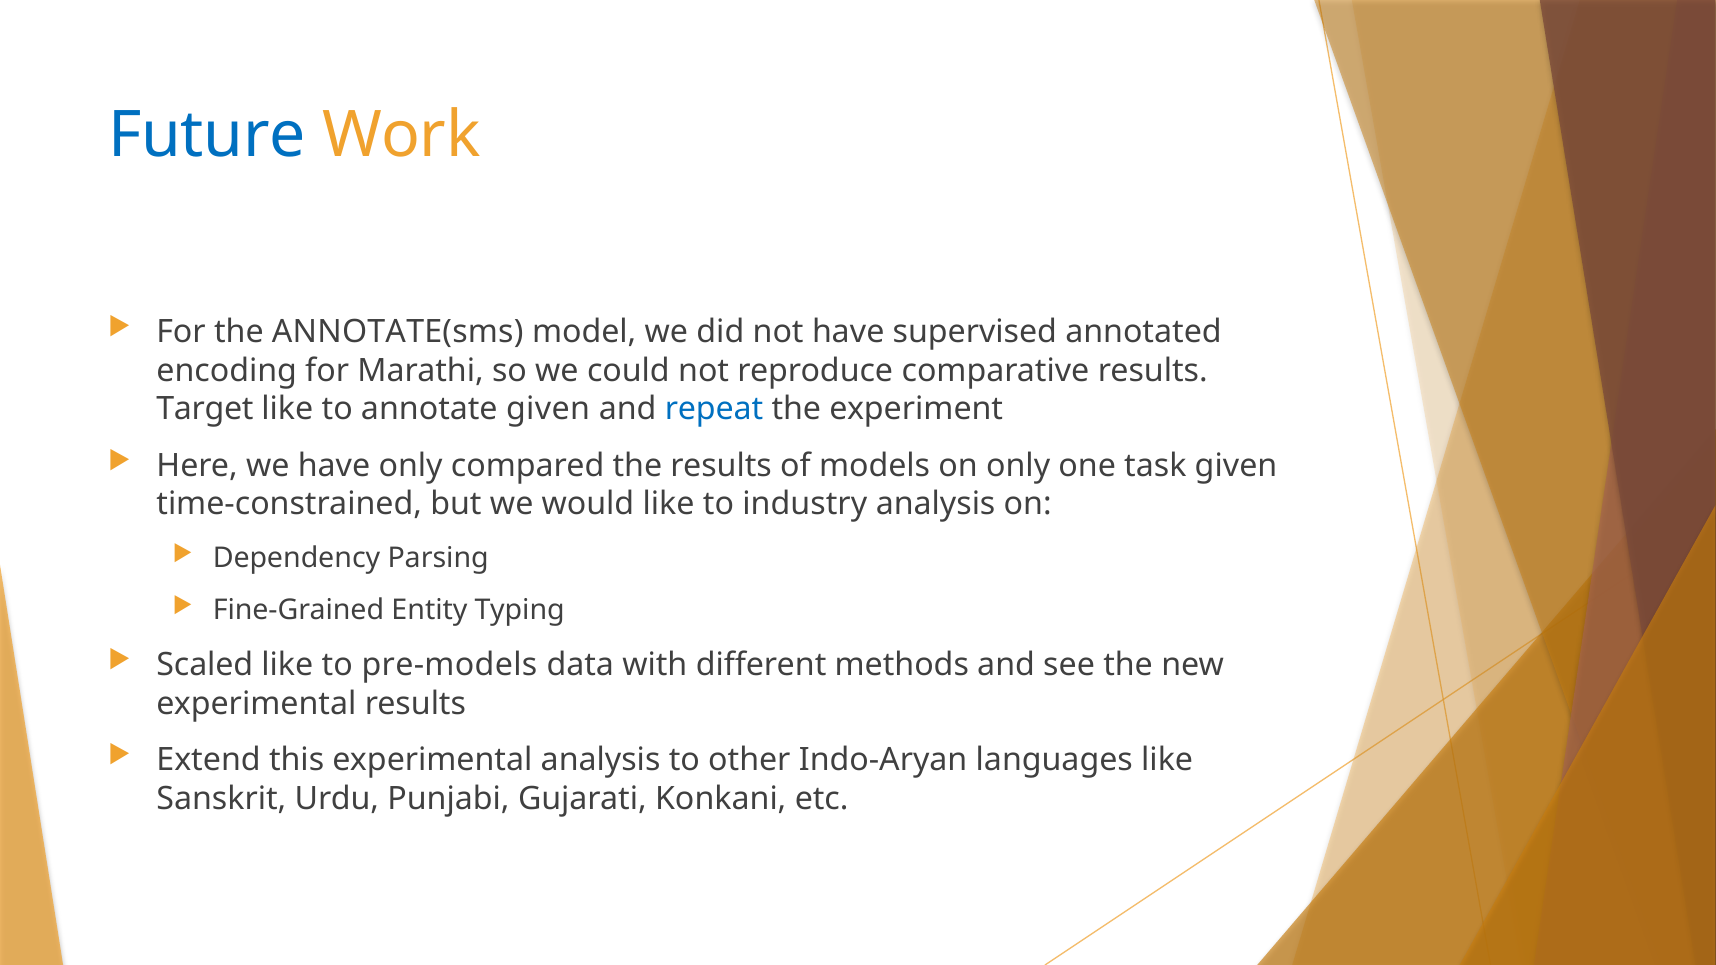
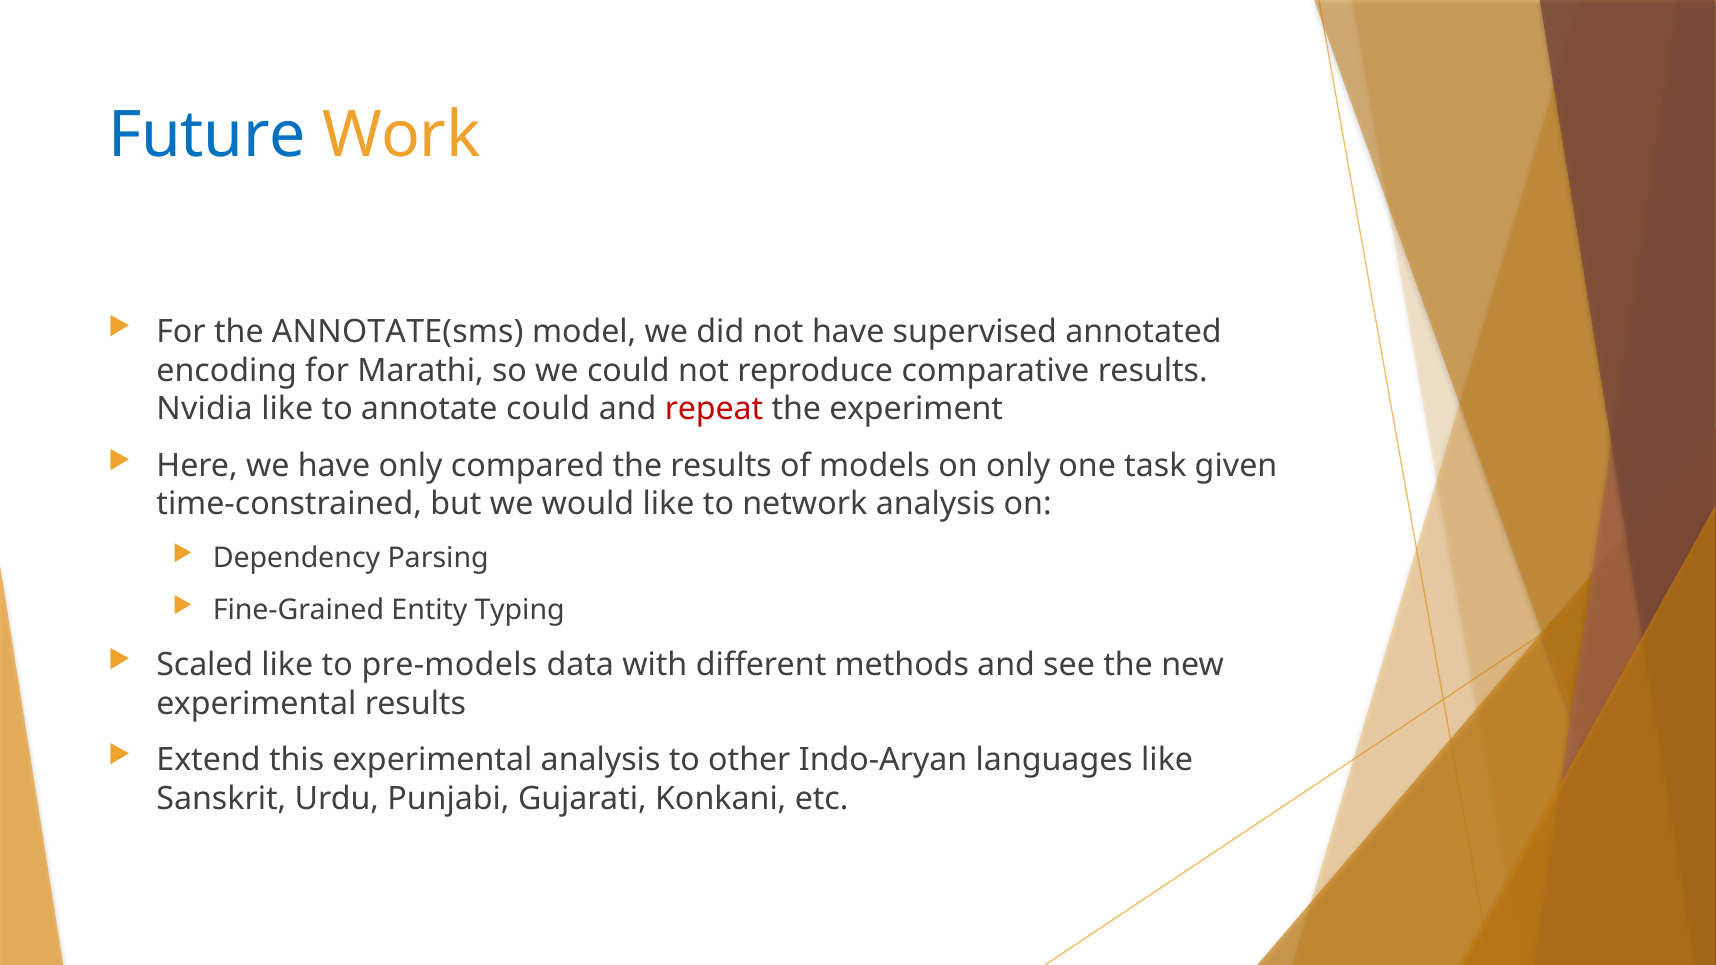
Target: Target -> Nvidia
annotate given: given -> could
repeat colour: blue -> red
industry: industry -> network
